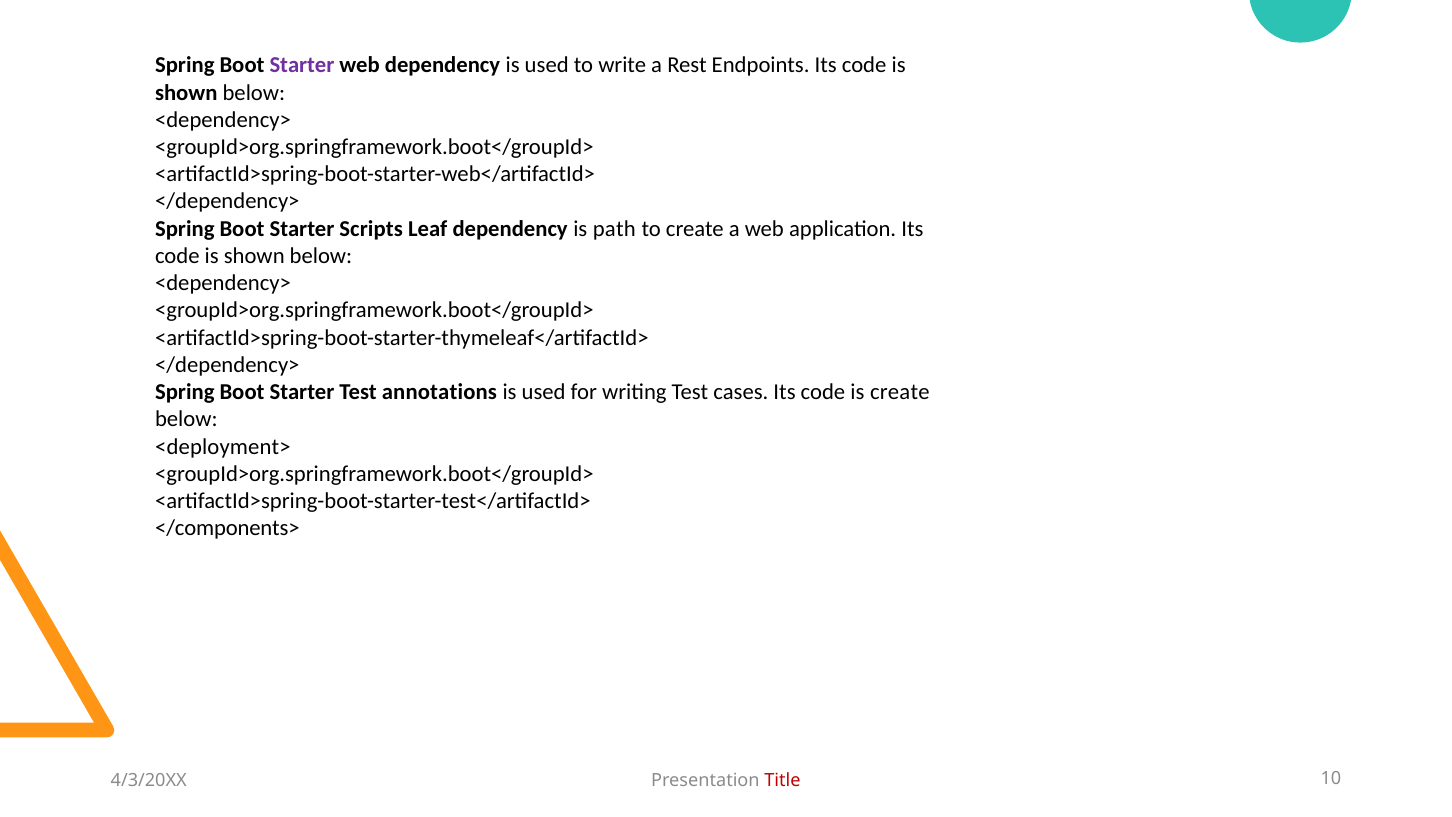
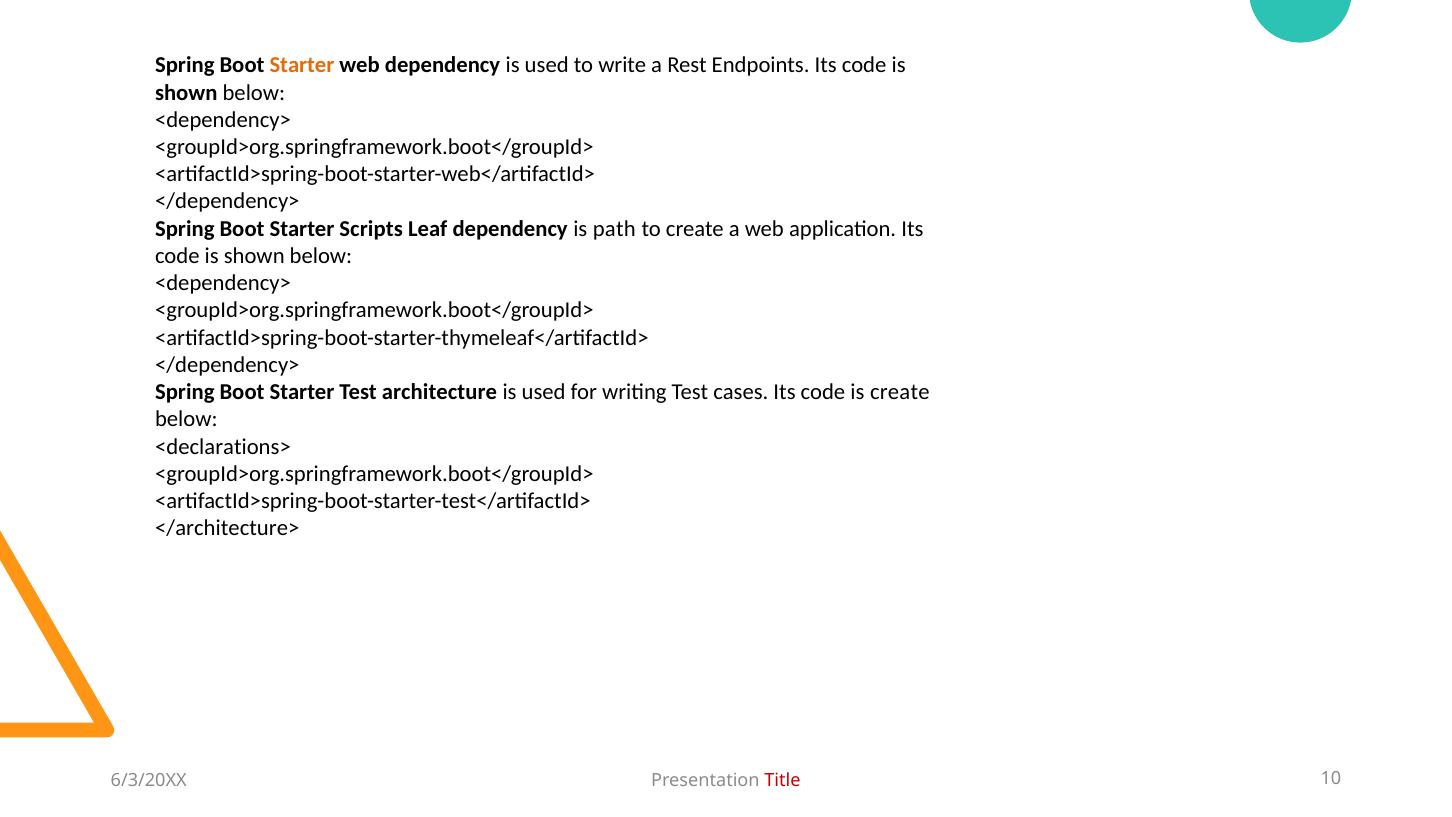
Starter at (302, 65) colour: purple -> orange
annotations: annotations -> architecture
<deployment>: <deployment> -> <declarations>
</components>: </components> -> </architecture>
4/3/20XX: 4/3/20XX -> 6/3/20XX
